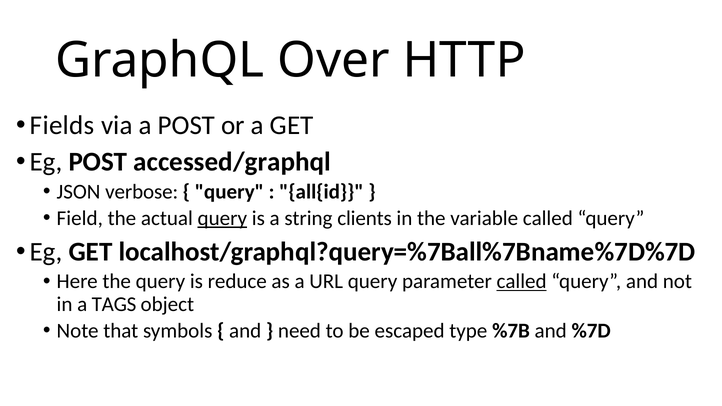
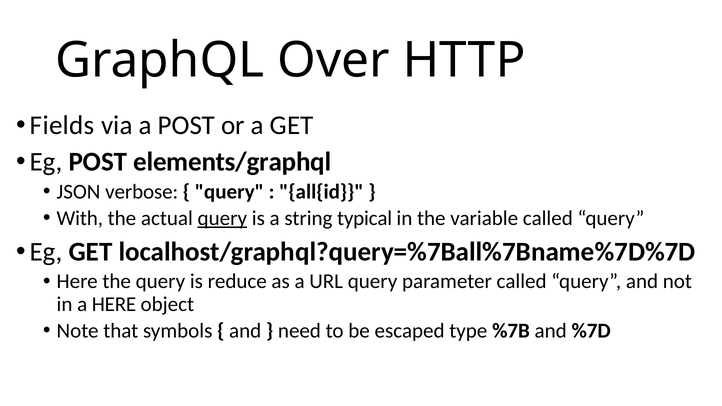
accessed/graphql: accessed/graphql -> elements/graphql
Field: Field -> With
clients: clients -> typical
called at (522, 282) underline: present -> none
a TAGS: TAGS -> HERE
